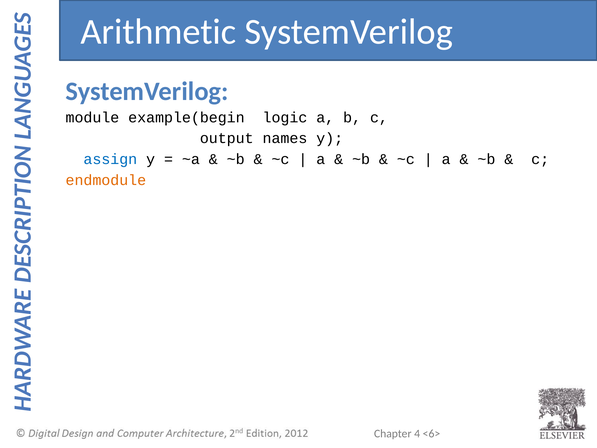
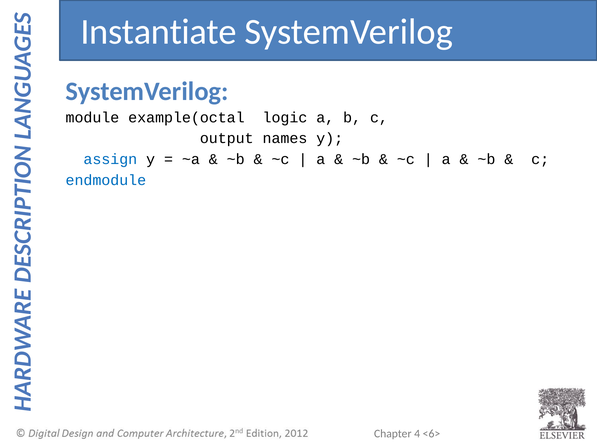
Arithmetic: Arithmetic -> Instantiate
example(begin: example(begin -> example(octal
endmodule colour: orange -> blue
